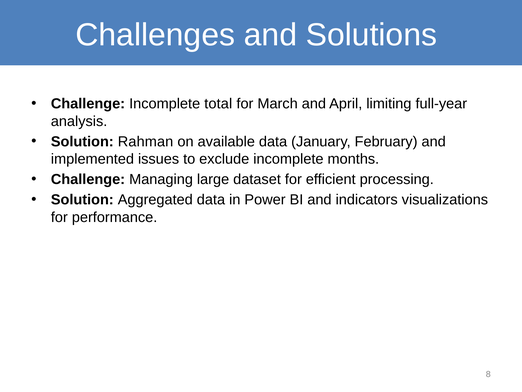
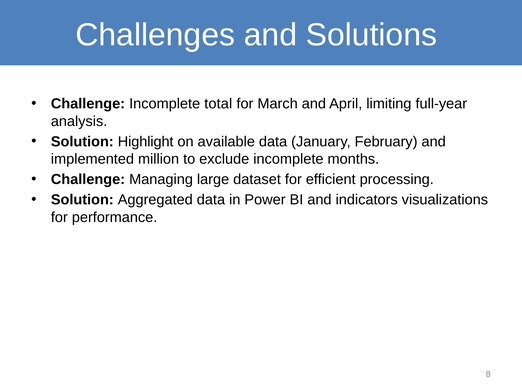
Rahman: Rahman -> Highlight
issues: issues -> million
